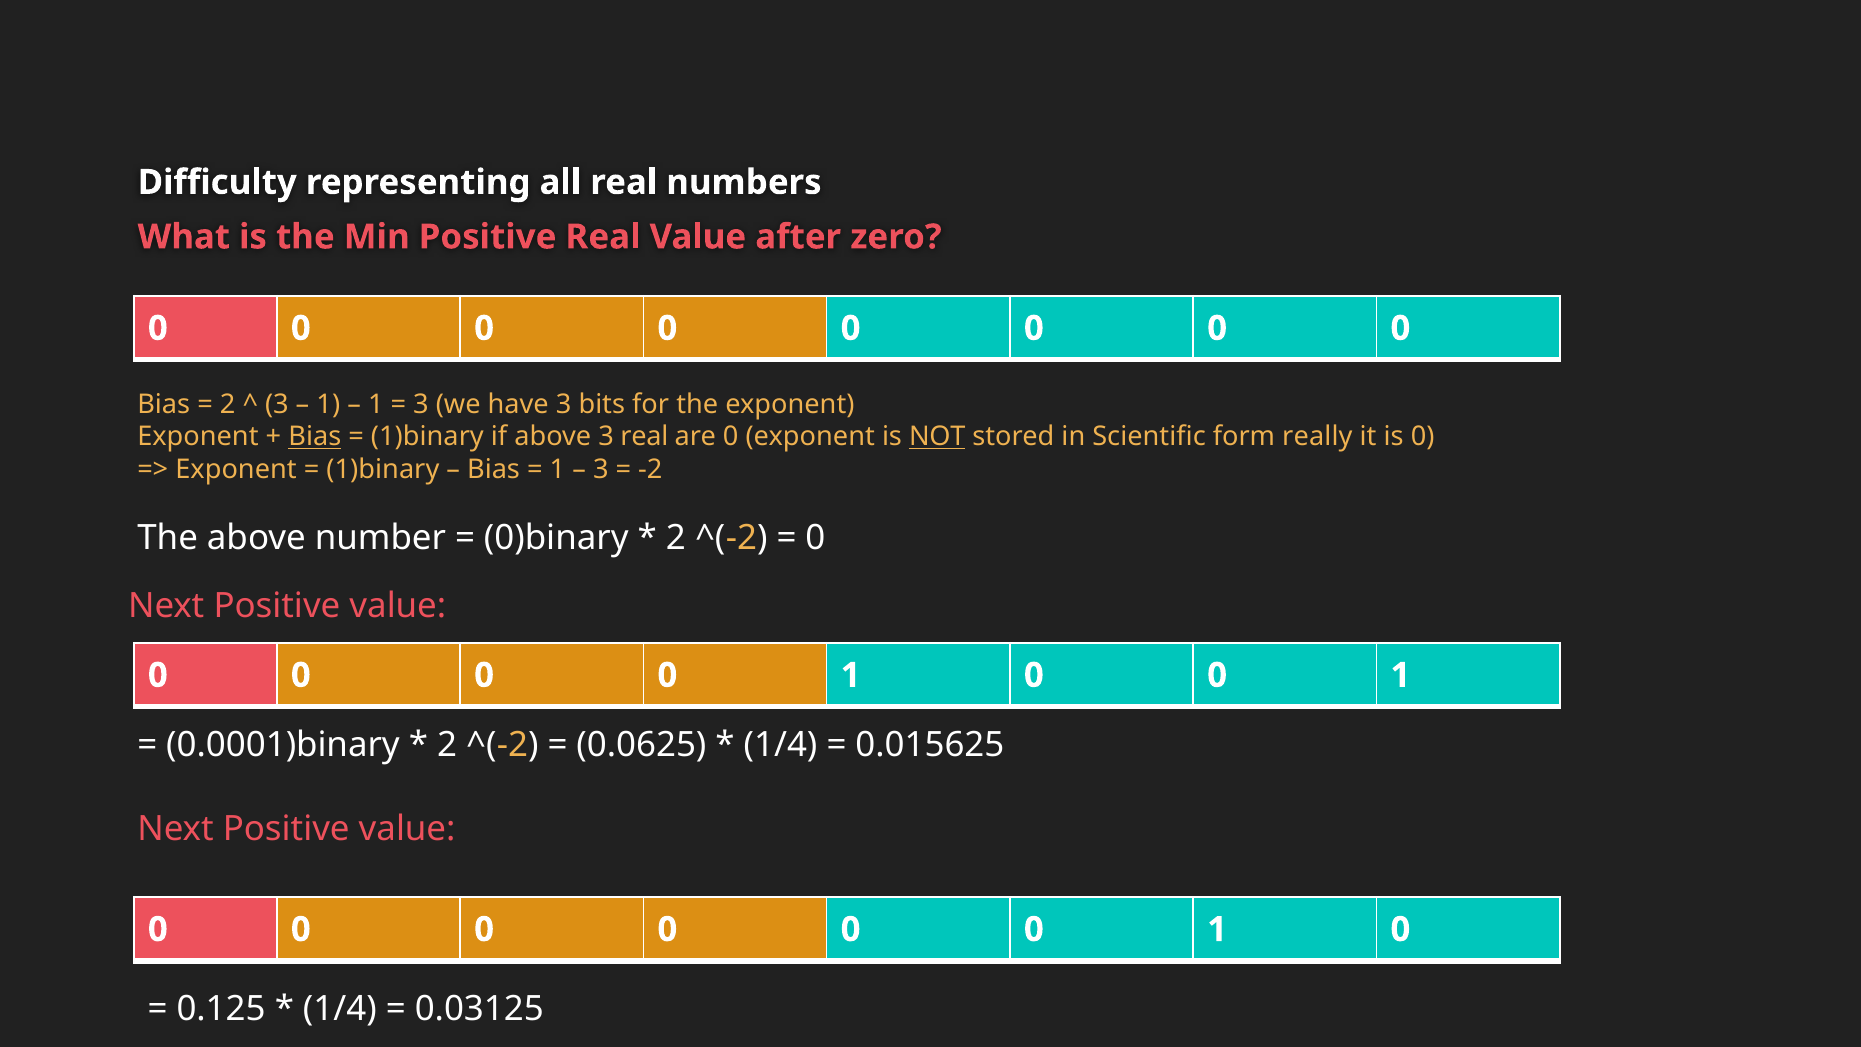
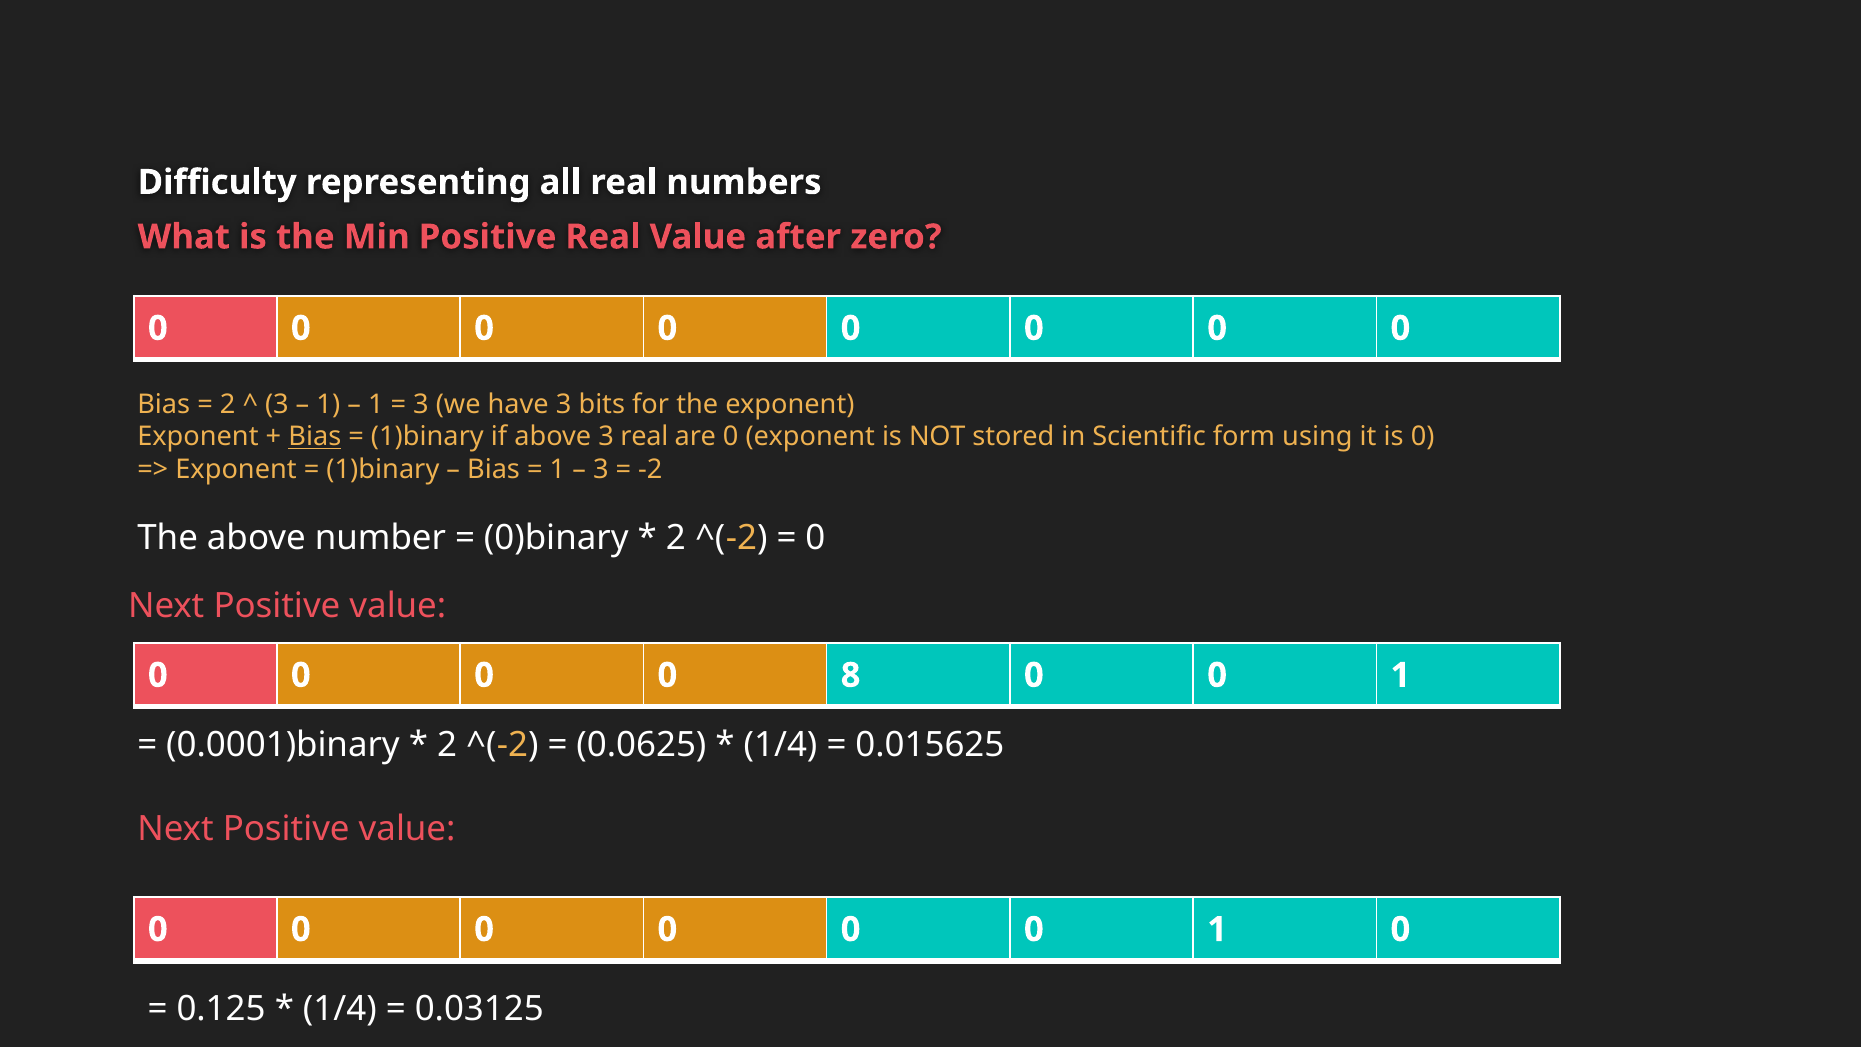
NOT underline: present -> none
really: really -> using
1 at (851, 675): 1 -> 8
